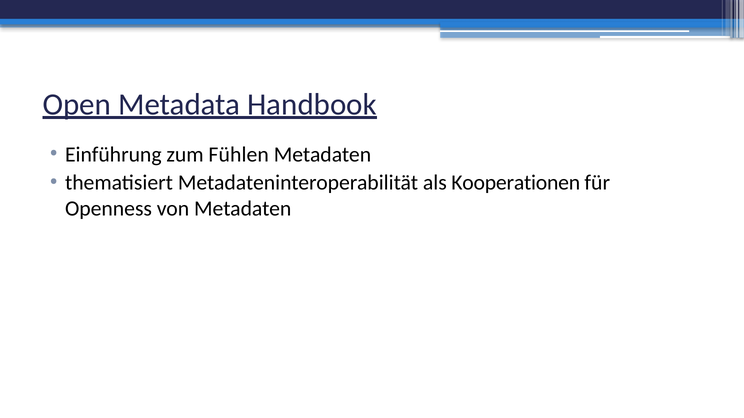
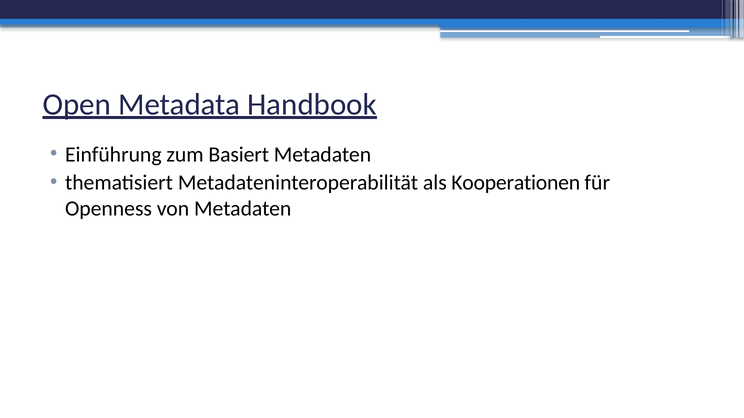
Fühlen: Fühlen -> Basiert
